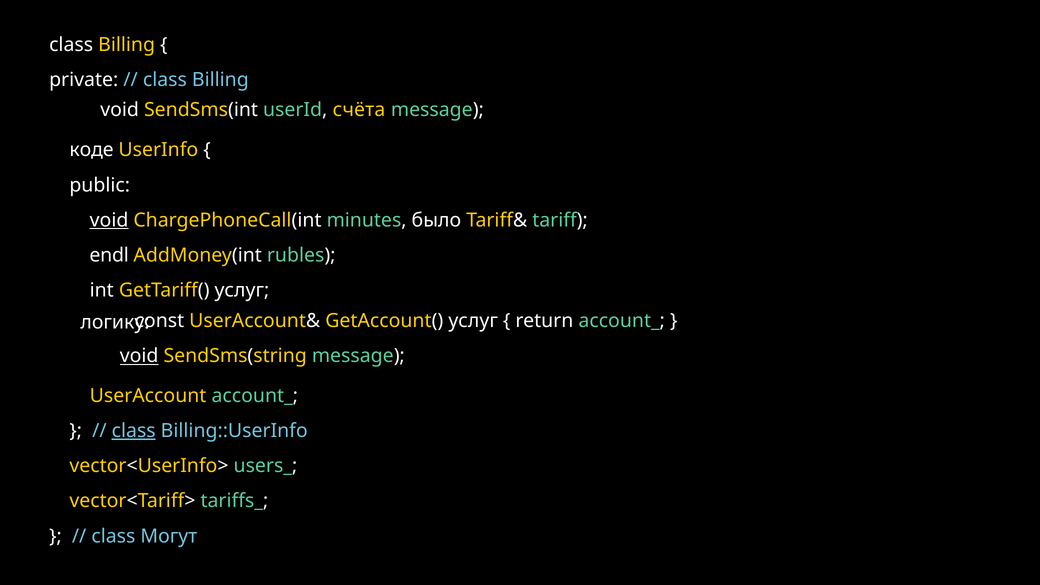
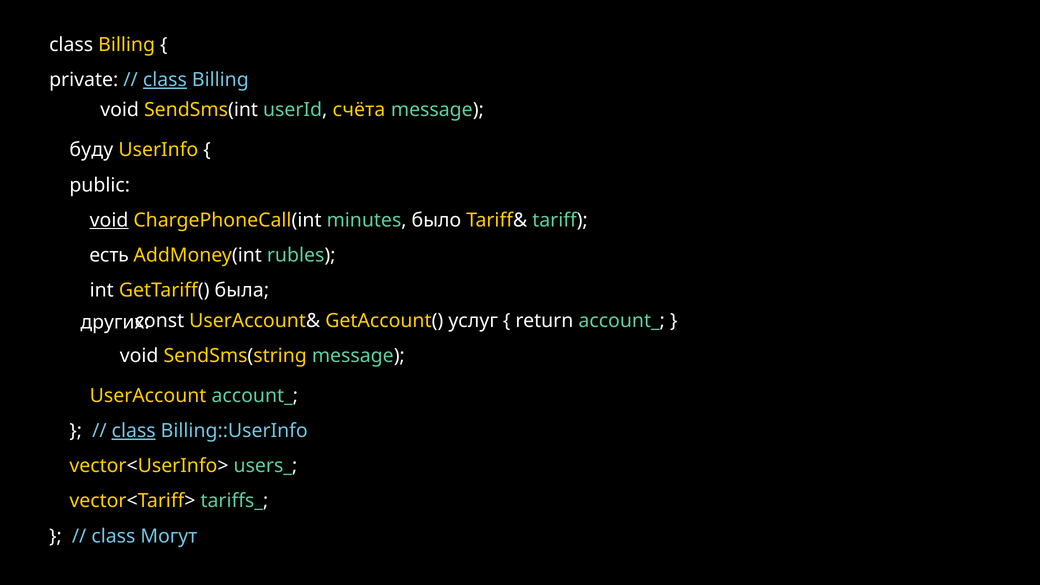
class at (165, 80) underline: none -> present
коде: коде -> буду
endl: endl -> есть
GetTariff( услуг: услуг -> была
логику: логику -> других
void at (139, 356) underline: present -> none
